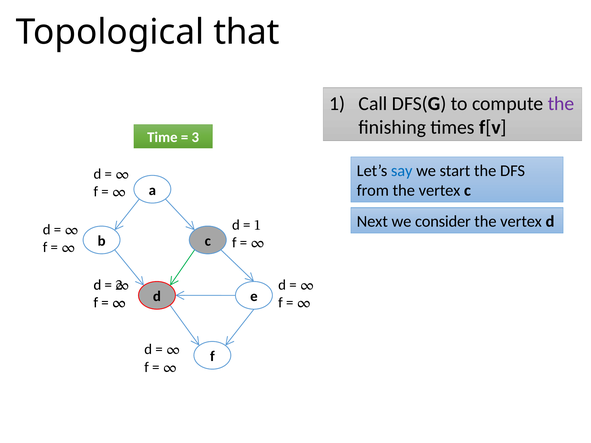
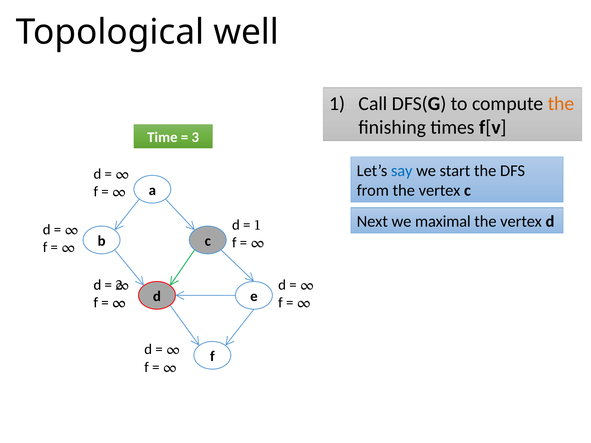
that: that -> well
the at (561, 104) colour: purple -> orange
consider: consider -> maximal
